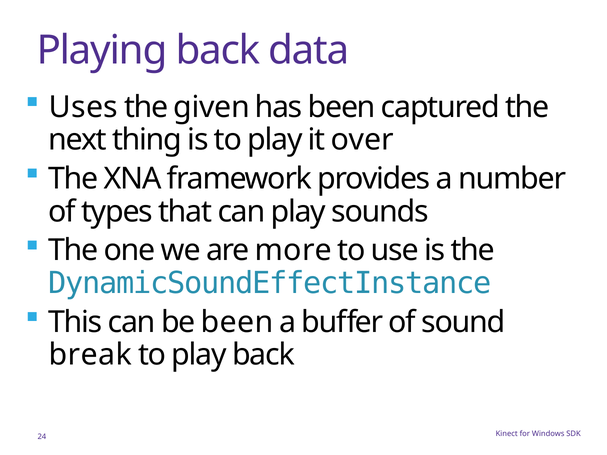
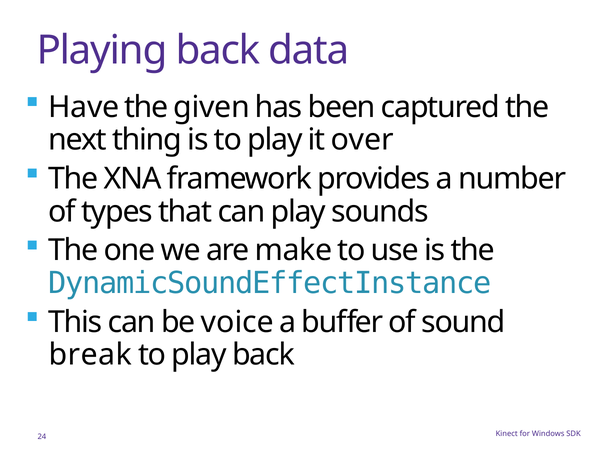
Uses: Uses -> Have
more: more -> make
be been: been -> voice
